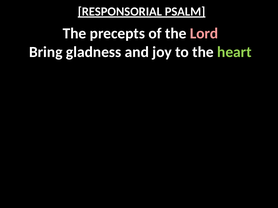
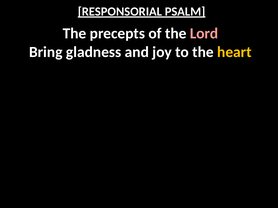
heart colour: light green -> yellow
